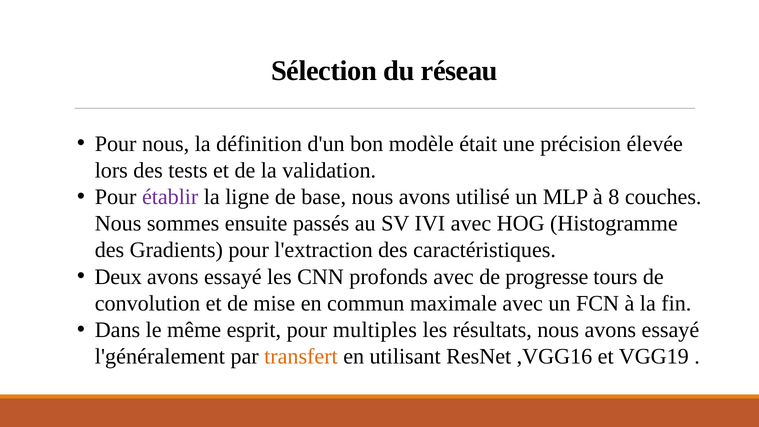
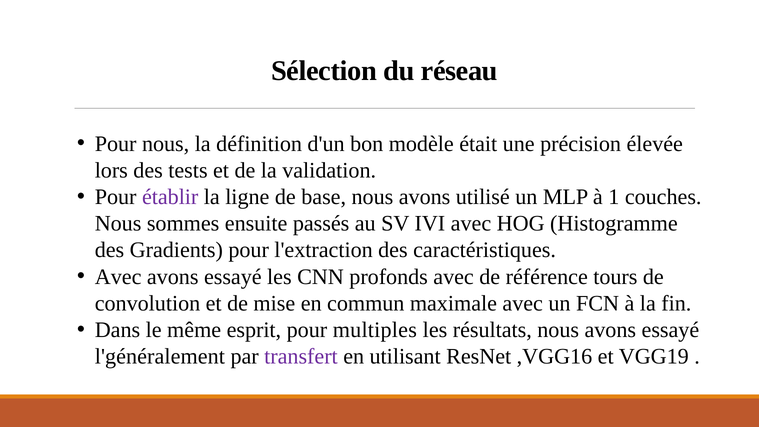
8: 8 -> 1
Deux at (118, 277): Deux -> Avec
progresse: progresse -> référence
transfert colour: orange -> purple
